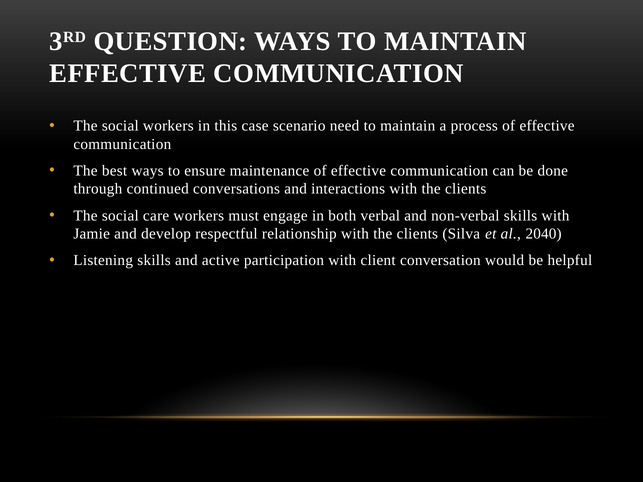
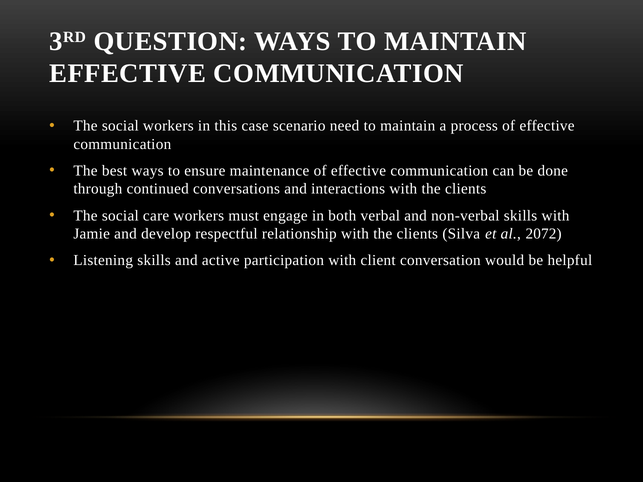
2040: 2040 -> 2072
